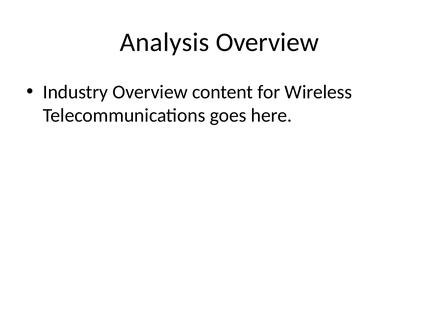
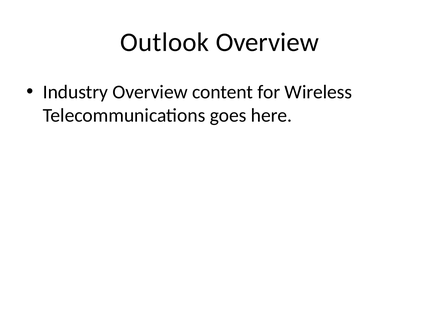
Analysis: Analysis -> Outlook
